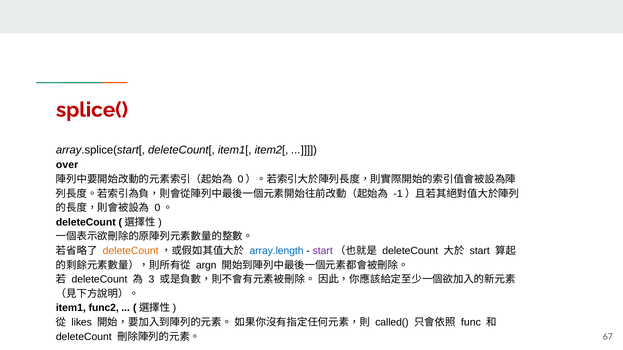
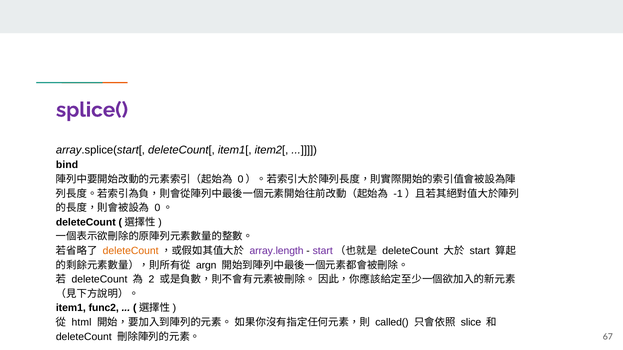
splice( colour: red -> purple
over: over -> bind
array.length colour: blue -> purple
3: 3 -> 2
likes: likes -> html
func: func -> slice
